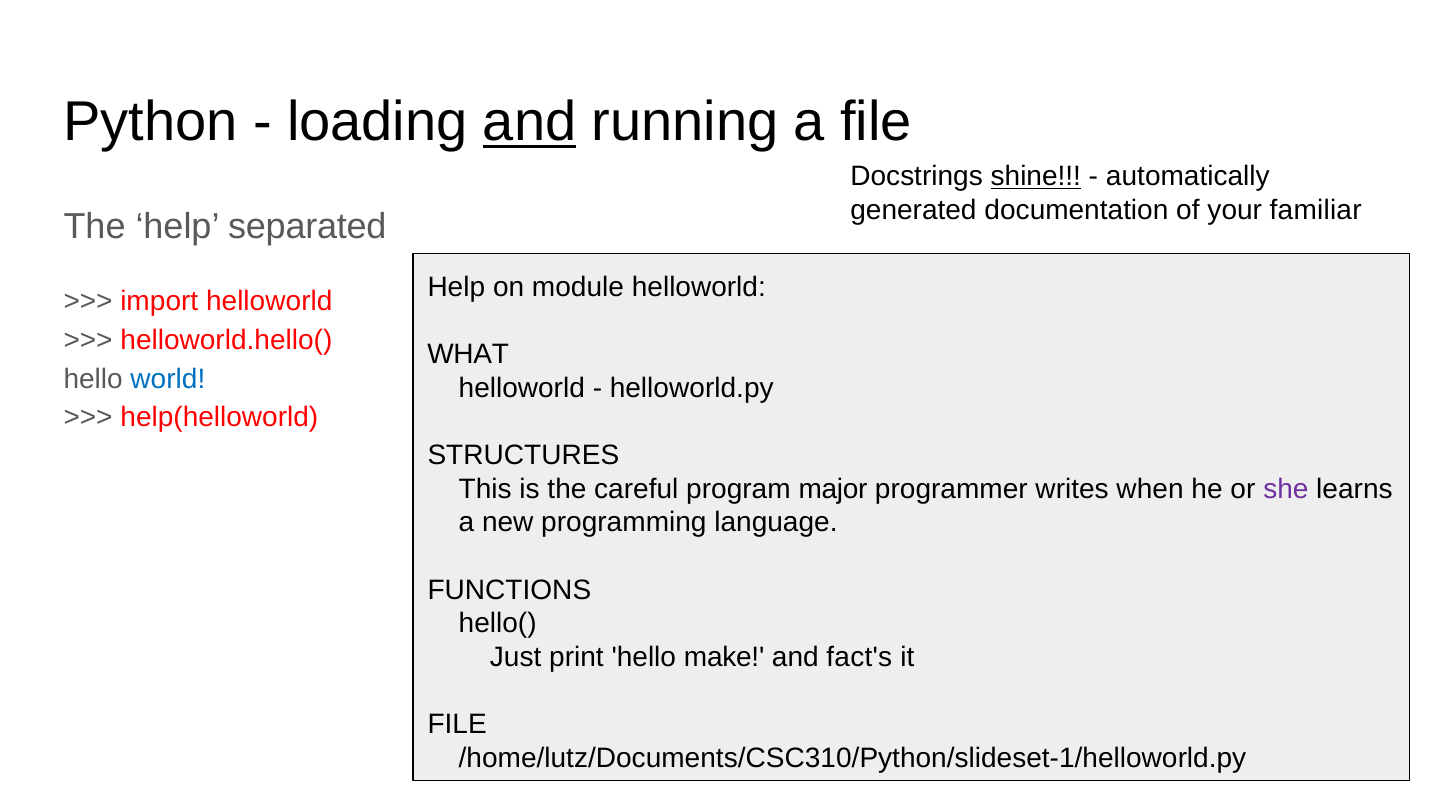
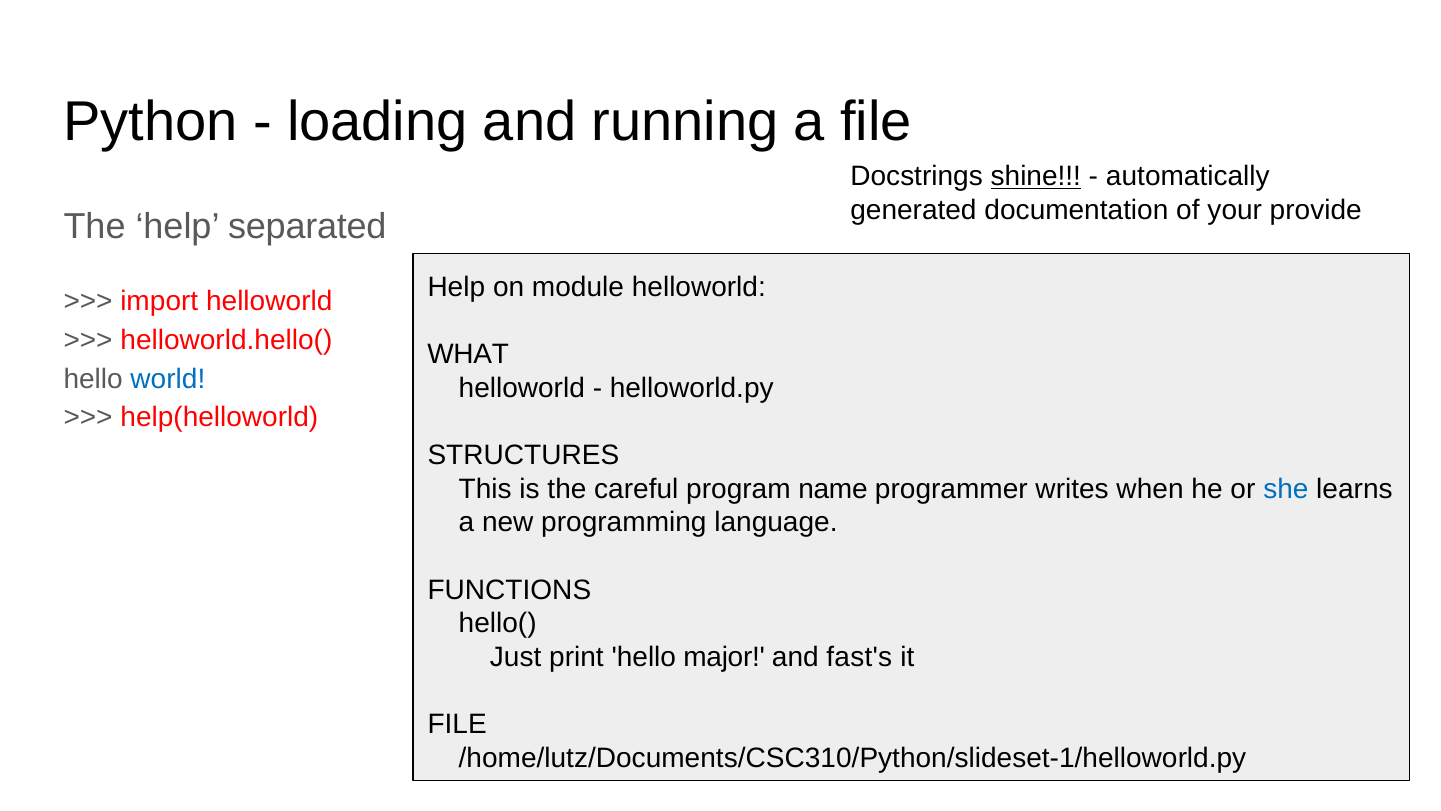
and at (530, 122) underline: present -> none
familiar: familiar -> provide
major: major -> name
she colour: purple -> blue
make: make -> major
fact's: fact's -> fast's
